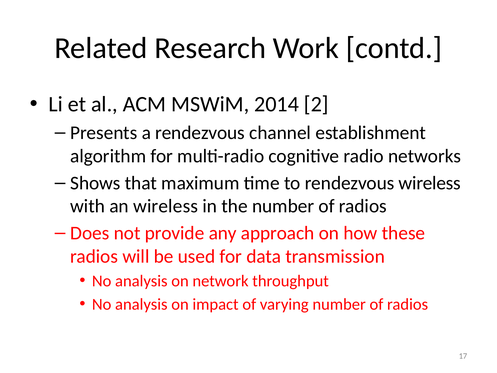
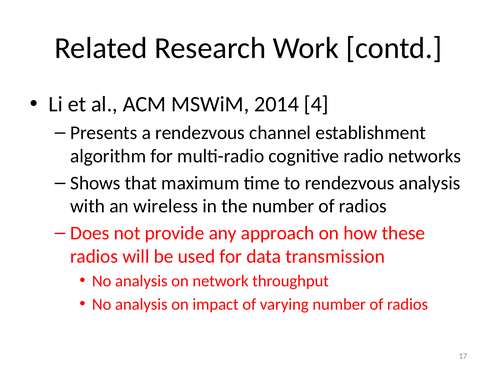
2: 2 -> 4
rendezvous wireless: wireless -> analysis
